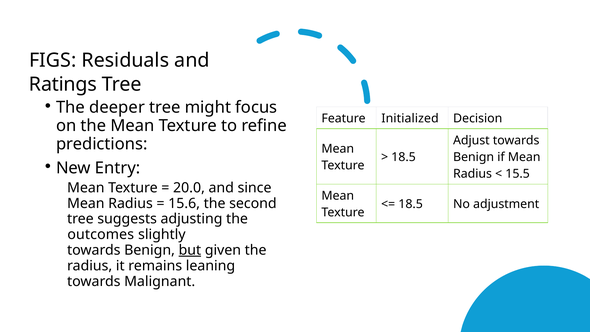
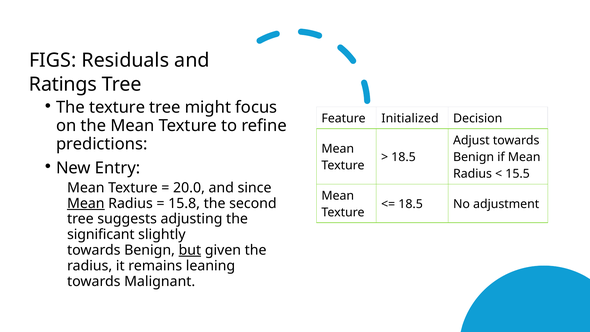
The deeper: deeper -> texture
Mean at (86, 203) underline: none -> present
15.6: 15.6 -> 15.8
outcomes: outcomes -> significant
